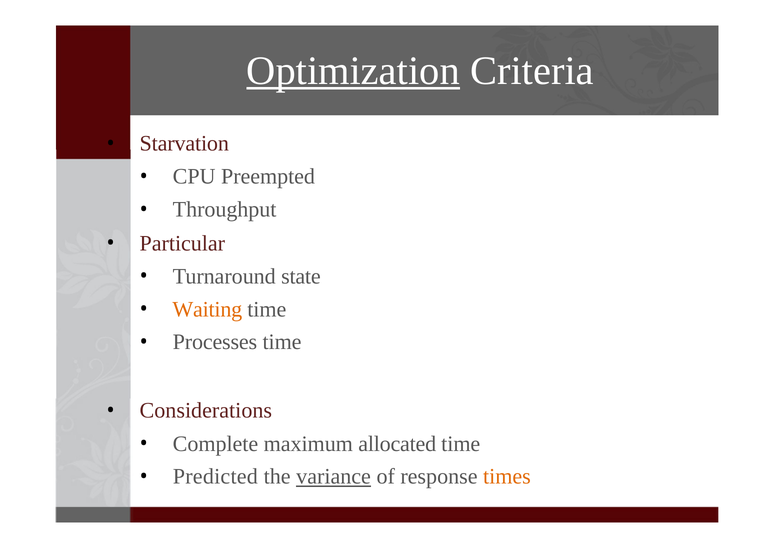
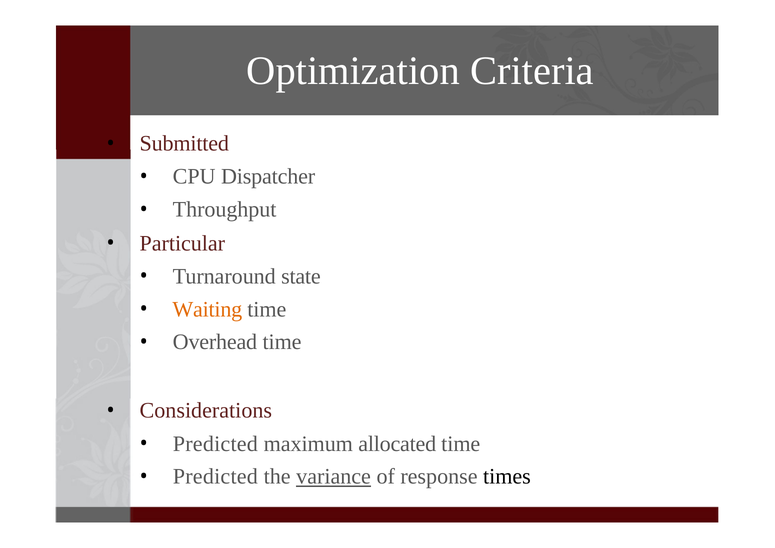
Optimization underline: present -> none
Starvation: Starvation -> Submitted
Preempted: Preempted -> Dispatcher
Processes: Processes -> Overhead
Complete at (215, 444): Complete -> Predicted
times colour: orange -> black
